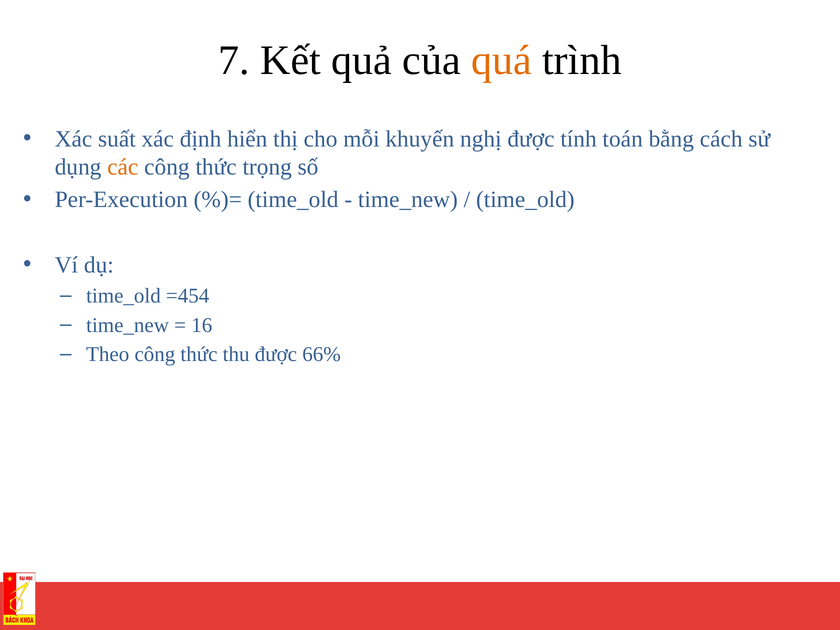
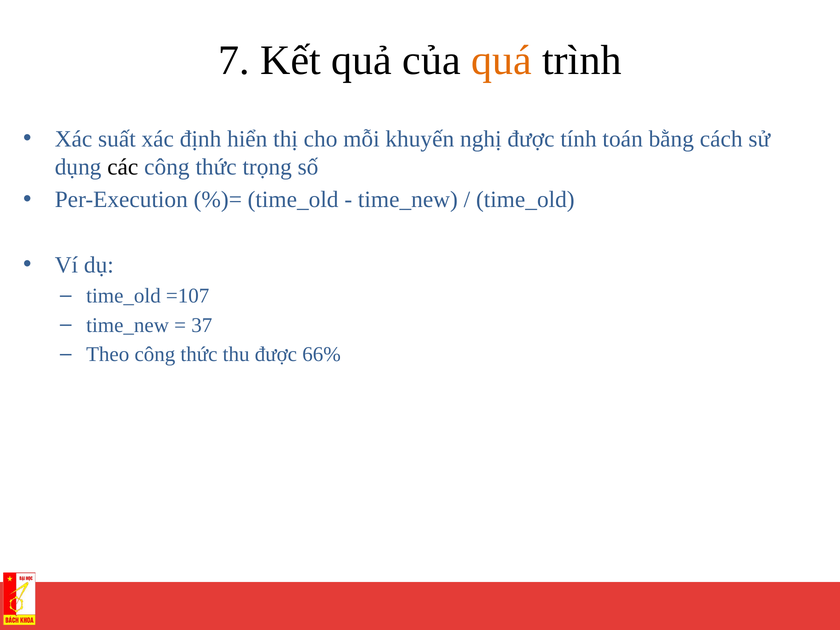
các colour: orange -> black
=454: =454 -> =107
16: 16 -> 37
